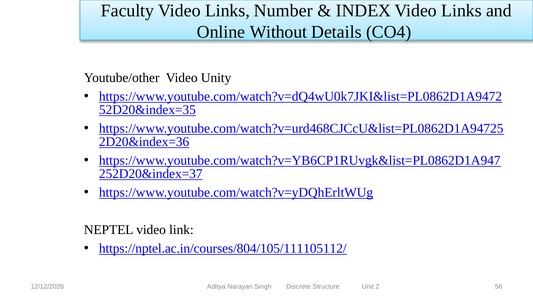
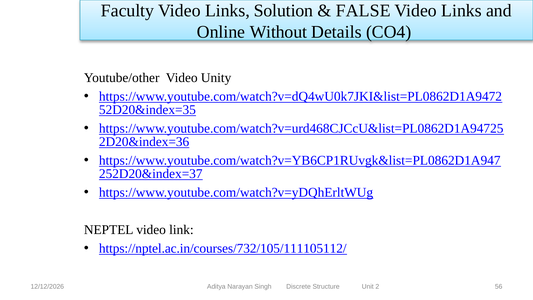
Number: Number -> Solution
INDEX: INDEX -> FALSE
https://nptel.ac.in/courses/804/105/111105112/: https://nptel.ac.in/courses/804/105/111105112/ -> https://nptel.ac.in/courses/732/105/111105112/
